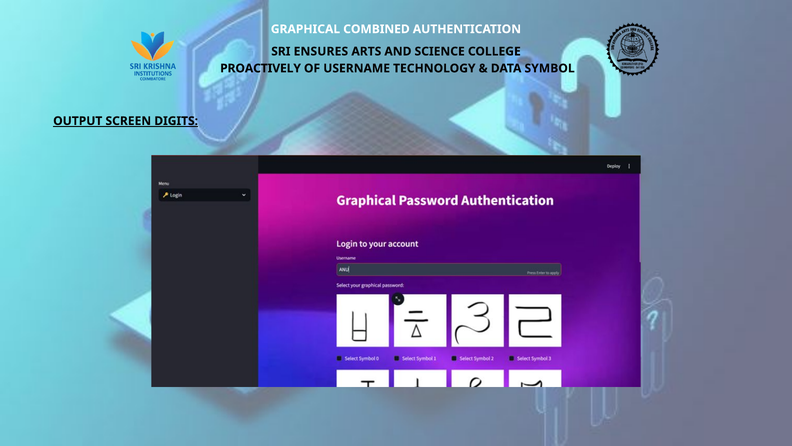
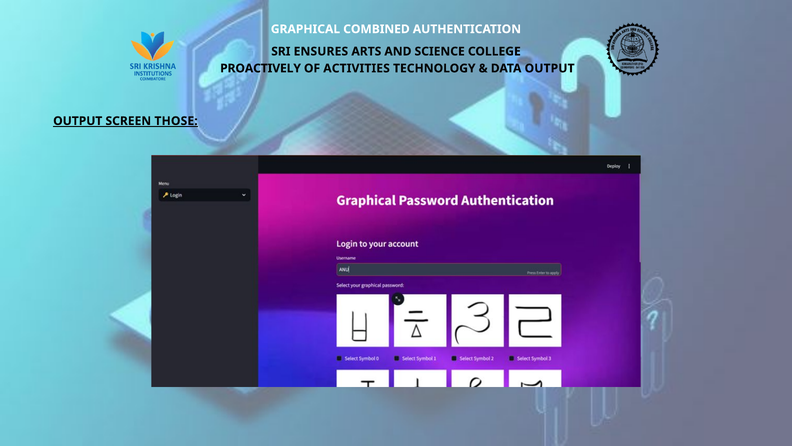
USERNAME: USERNAME -> ACTIVITIES
DATA SYMBOL: SYMBOL -> OUTPUT
DIGITS: DIGITS -> THOSE
